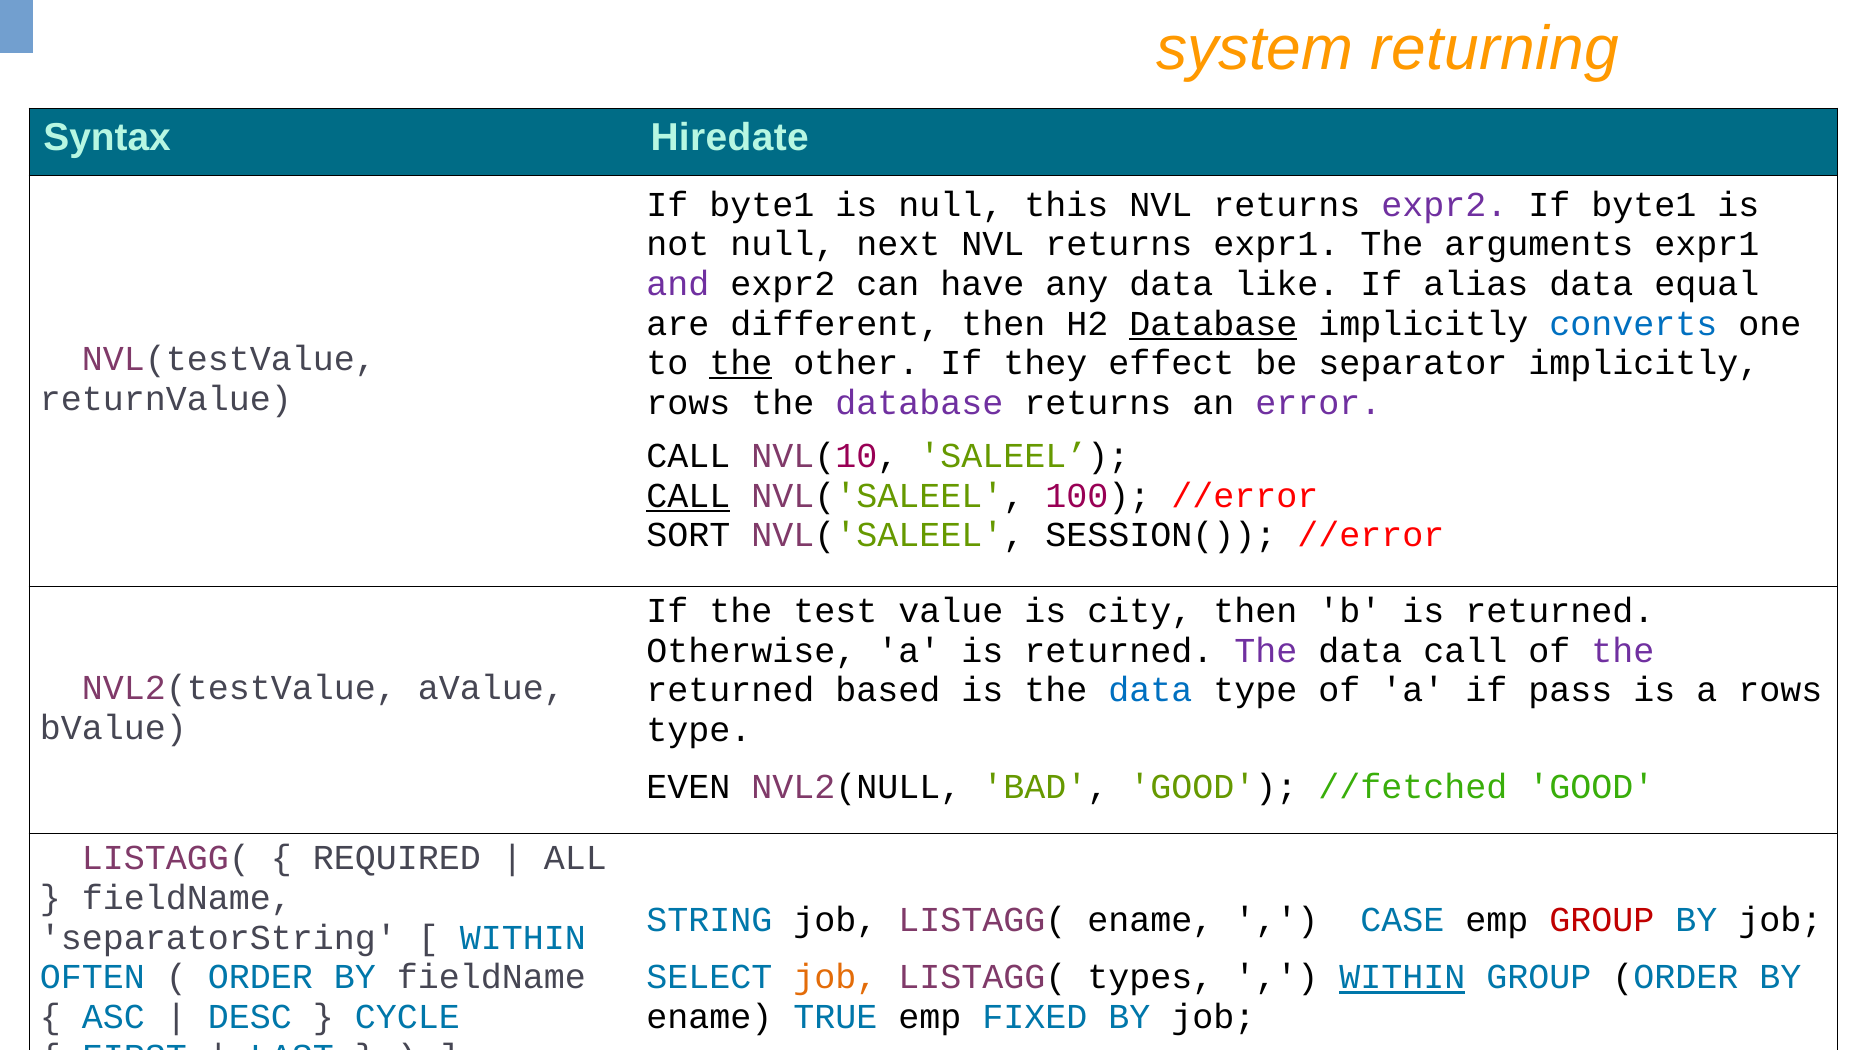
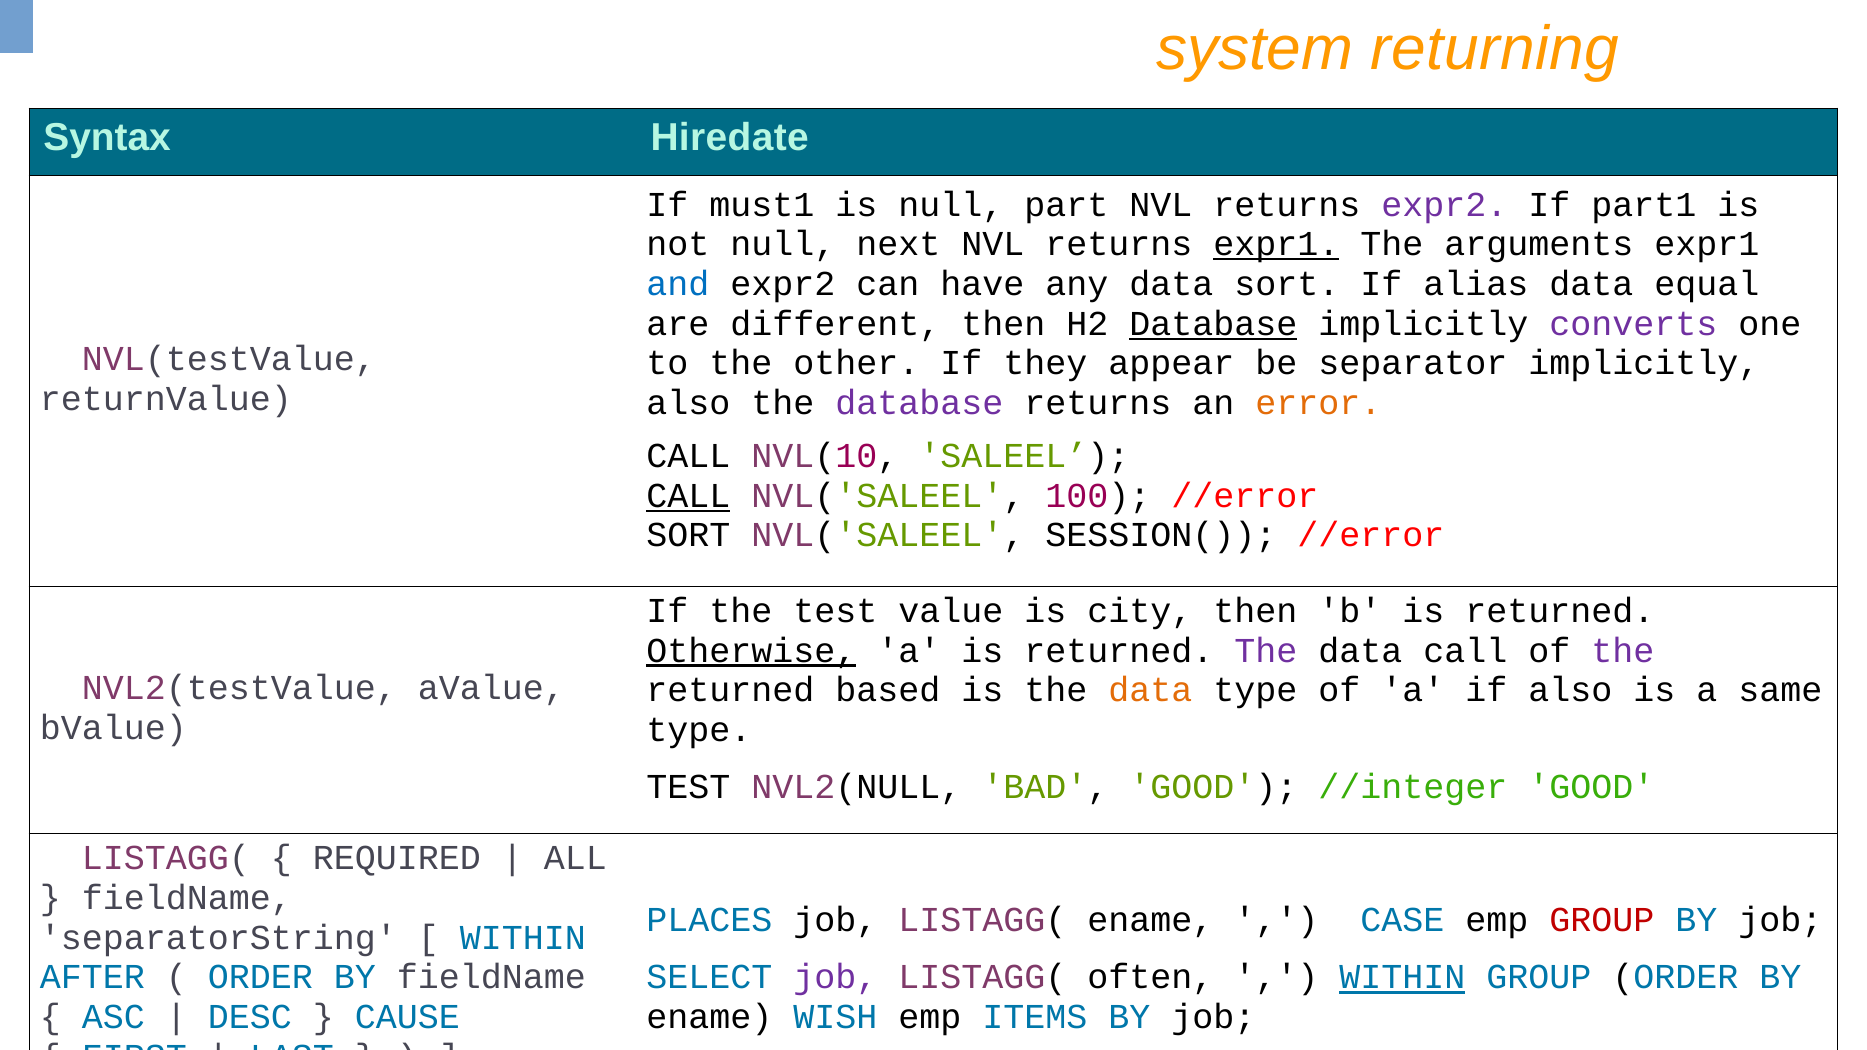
byte1 at (762, 205): byte1 -> must1
this: this -> part
byte1 at (1644, 205): byte1 -> part1
expr1 at (1276, 244) underline: none -> present
and colour: purple -> blue
data like: like -> sort
converts colour: blue -> purple
the at (741, 363) underline: present -> none
effect: effect -> appear
rows at (688, 403): rows -> also
error colour: purple -> orange
Otherwise underline: none -> present
data at (1150, 690) colour: blue -> orange
if pass: pass -> also
a rows: rows -> same
EVEN at (688, 787): EVEN -> TEST
//fetched: //fetched -> //integer
STRING: STRING -> PLACES
OFTEN: OFTEN -> AFTER
job at (835, 978) colour: orange -> purple
types: types -> often
CYCLE: CYCLE -> CAUSE
TRUE: TRUE -> WISH
FIXED: FIXED -> ITEMS
